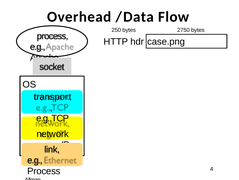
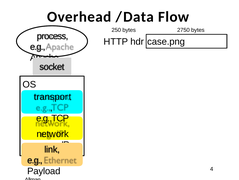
Process at (44, 170): Process -> Payload
